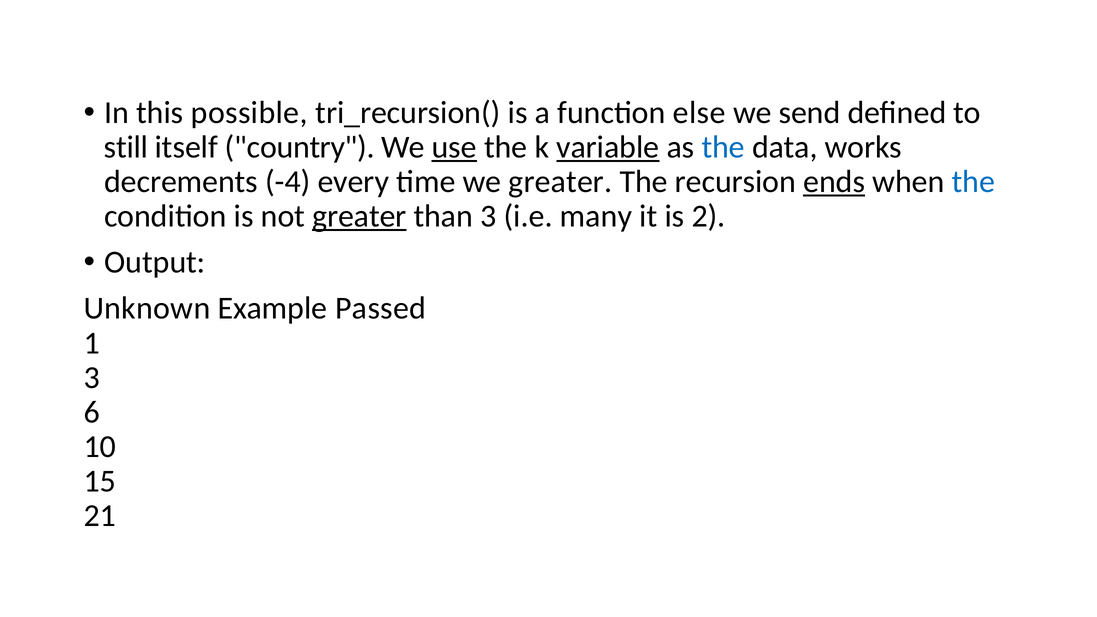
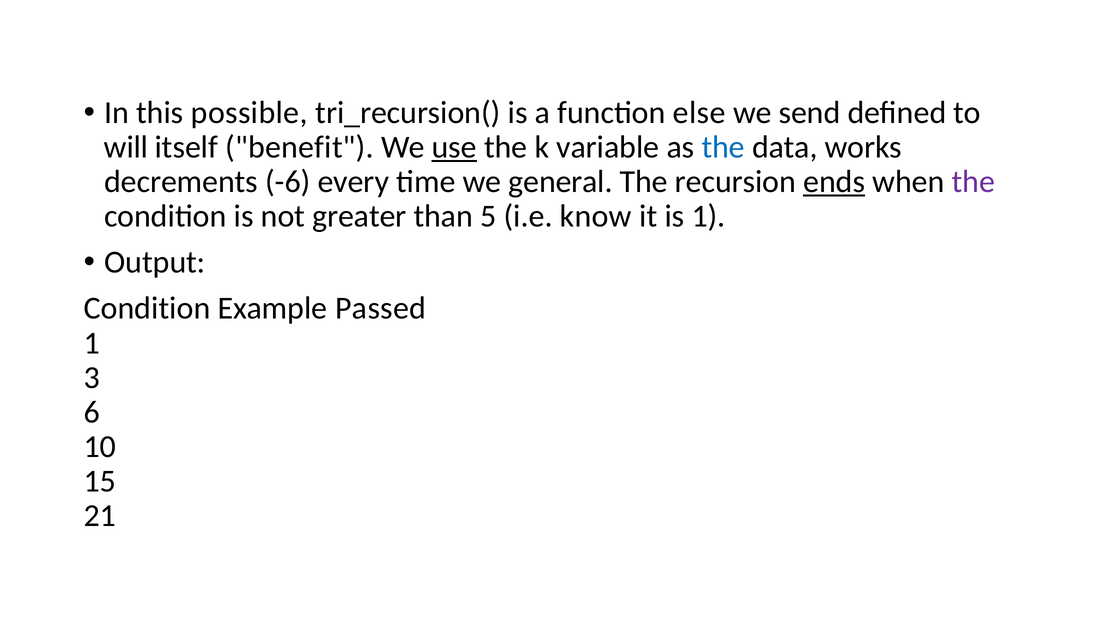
still: still -> will
country: country -> benefit
variable underline: present -> none
-4: -4 -> -6
we greater: greater -> general
the at (973, 182) colour: blue -> purple
greater at (359, 216) underline: present -> none
than 3: 3 -> 5
many: many -> know
is 2: 2 -> 1
Unknown at (147, 308): Unknown -> Condition
